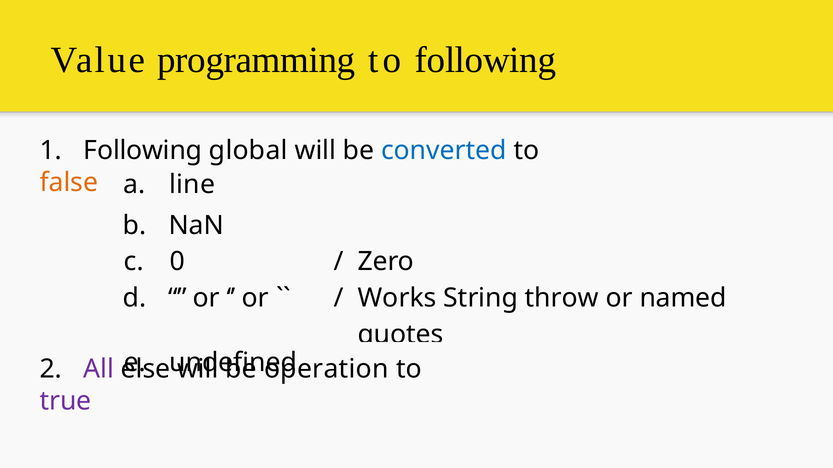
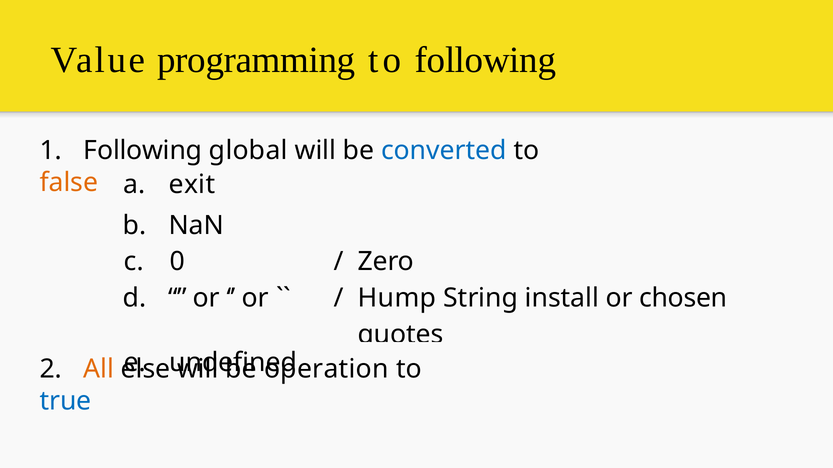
line: line -> exit
Works: Works -> Hump
throw: throw -> install
named: named -> chosen
All colour: purple -> orange
true colour: purple -> blue
